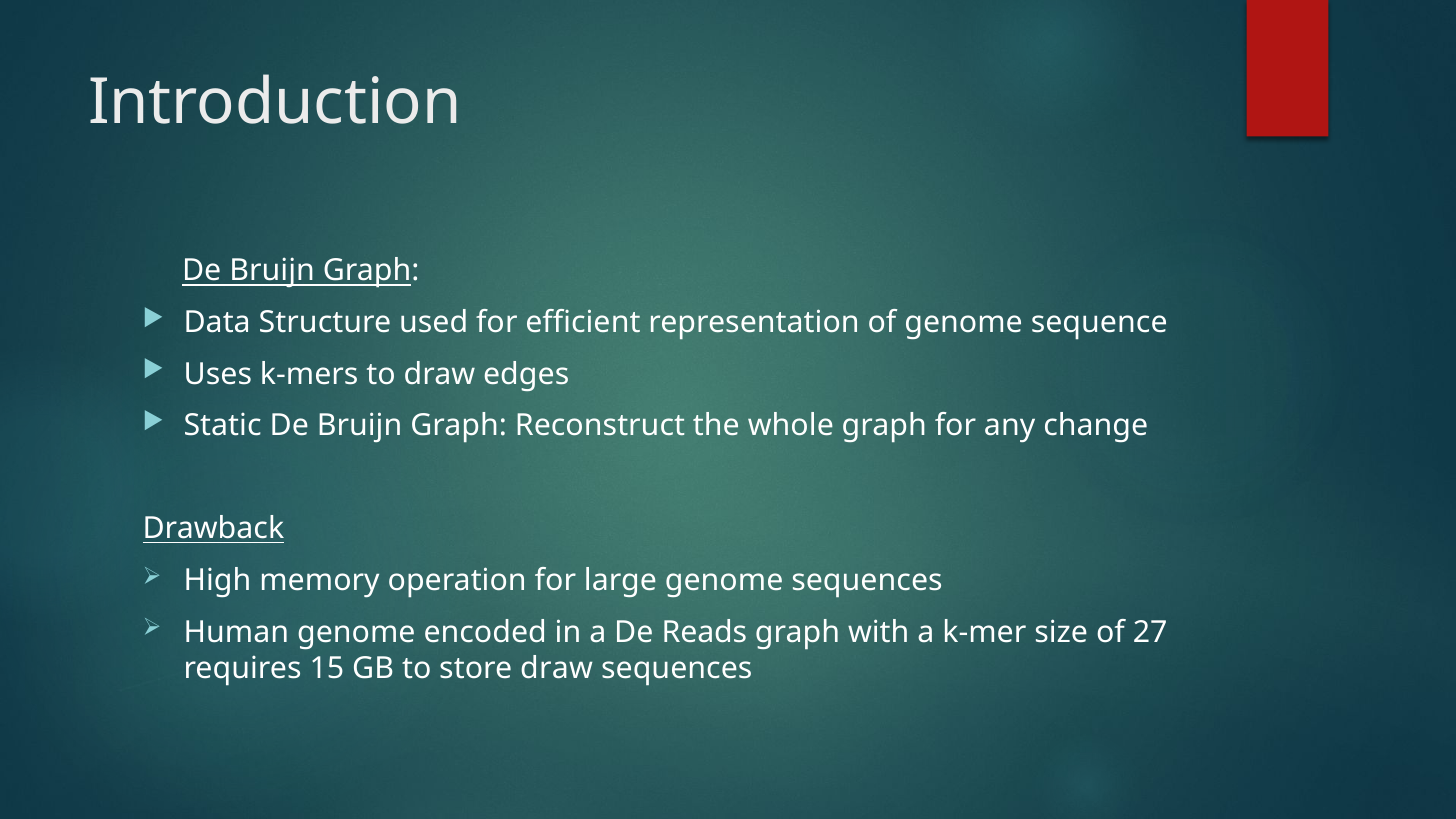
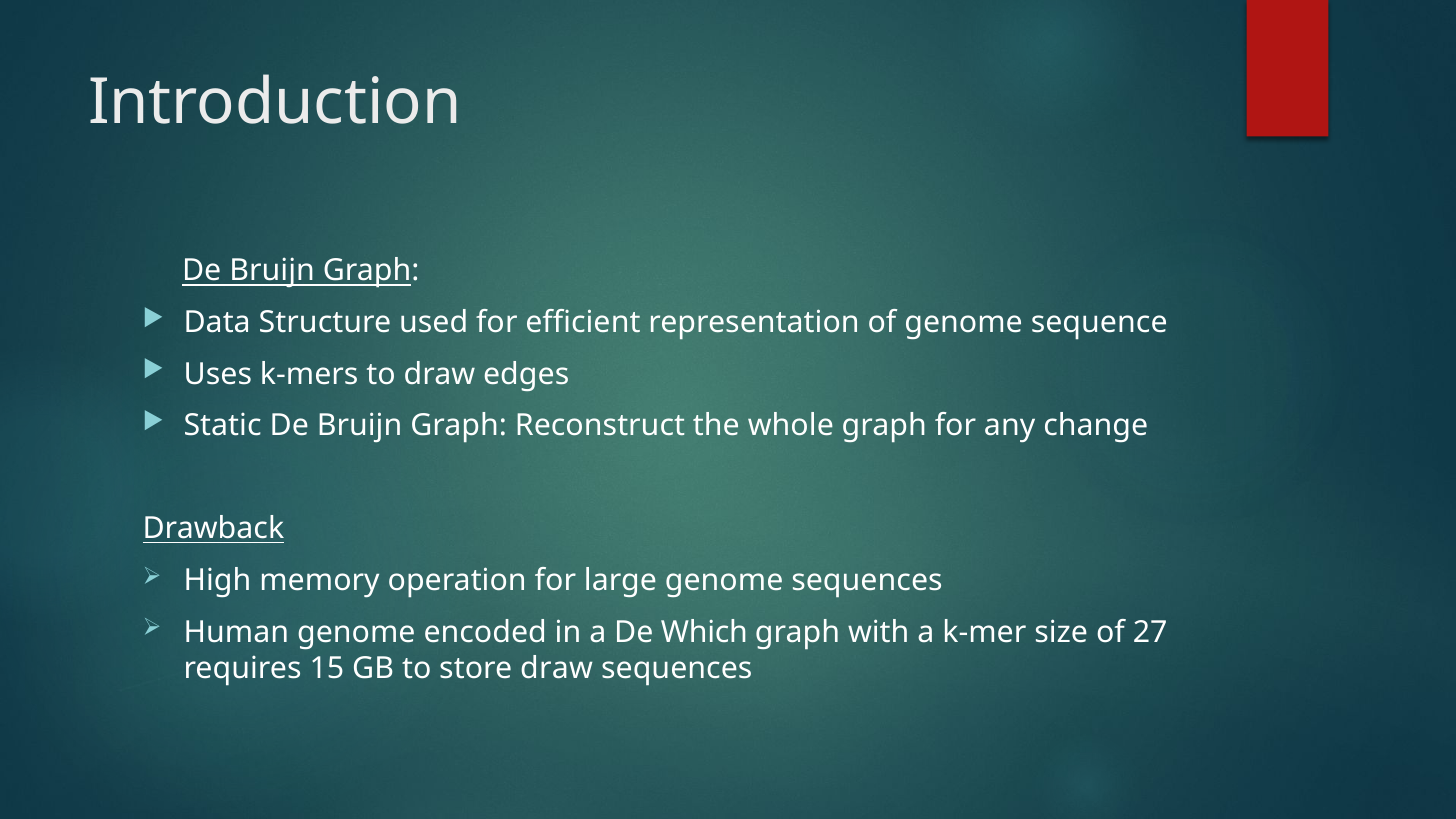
Reads: Reads -> Which
